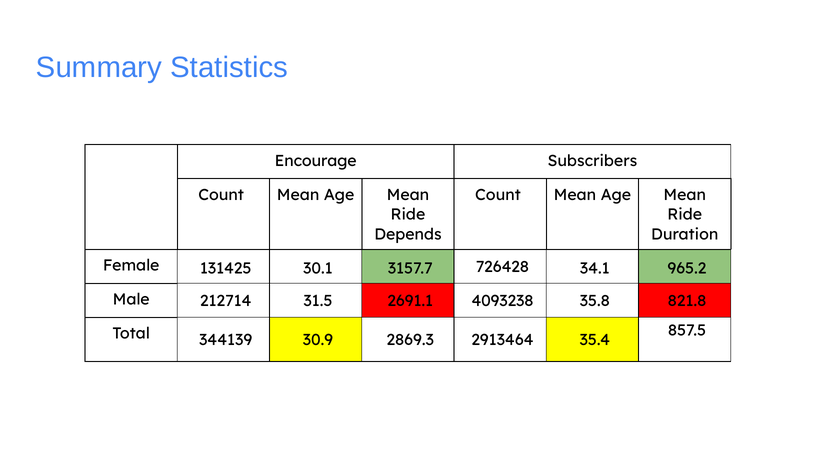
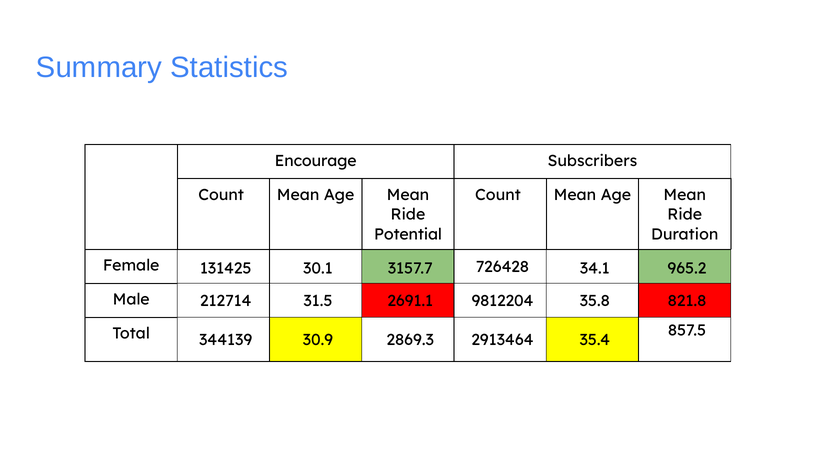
Depends: Depends -> Potential
4093238: 4093238 -> 9812204
